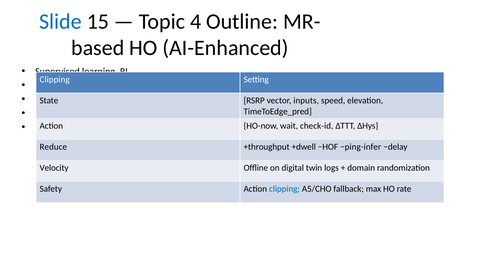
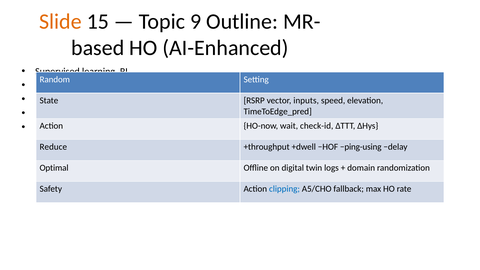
Slide colour: blue -> orange
4: 4 -> 9
Clipping at (55, 79): Clipping -> Random
−ping-infer: −ping-infer -> −ping-using
Velocity at (54, 168): Velocity -> Optimal
